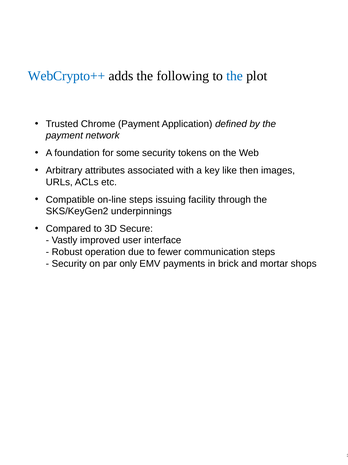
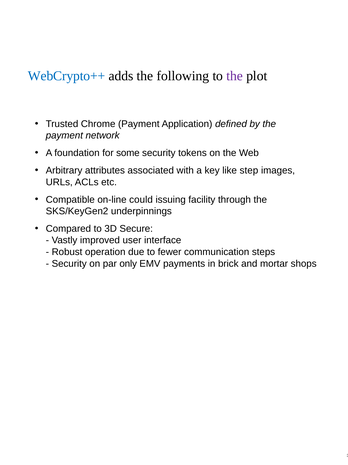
the at (235, 76) colour: blue -> purple
then: then -> step
on-line steps: steps -> could
